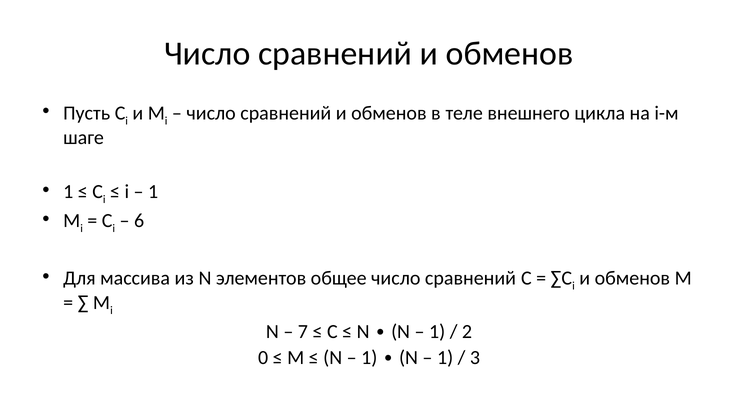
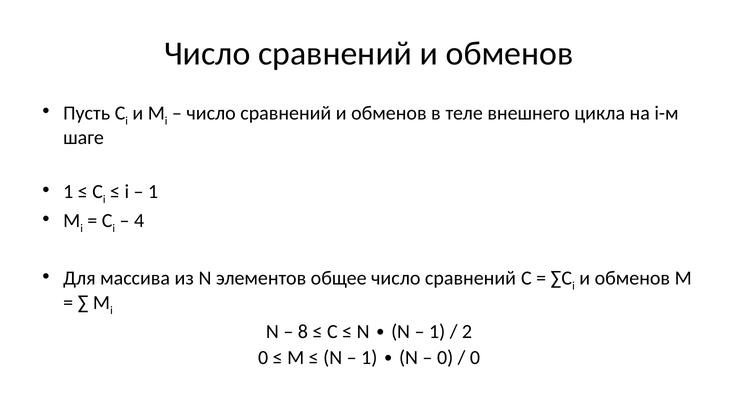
6: 6 -> 4
7: 7 -> 8
1 at (445, 358): 1 -> 0
3 at (475, 358): 3 -> 0
